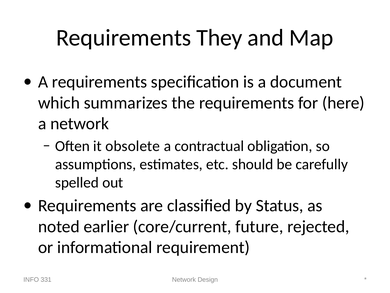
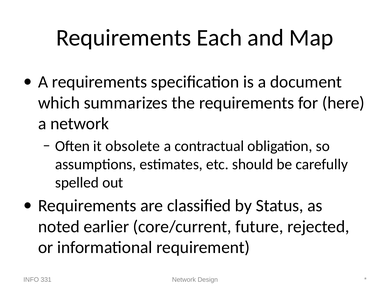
They: They -> Each
